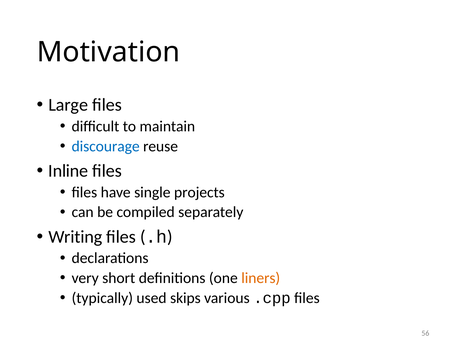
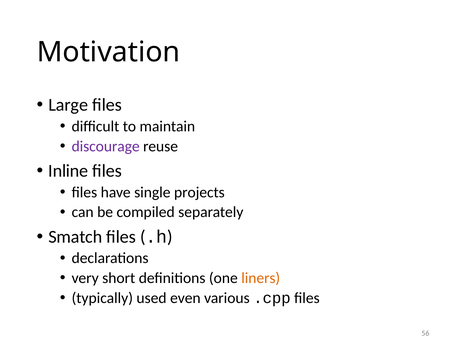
discourage colour: blue -> purple
Writing: Writing -> Smatch
skips: skips -> even
